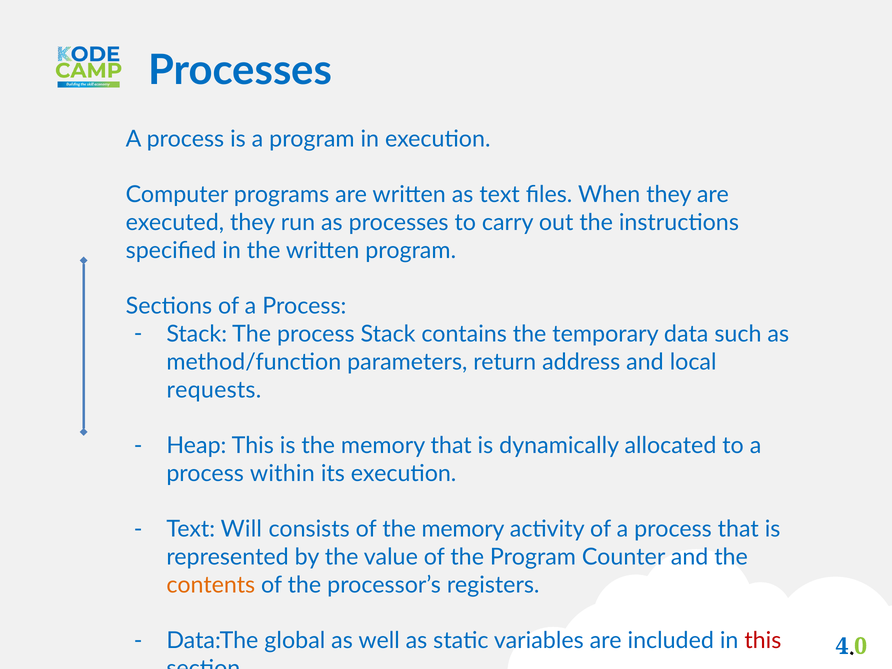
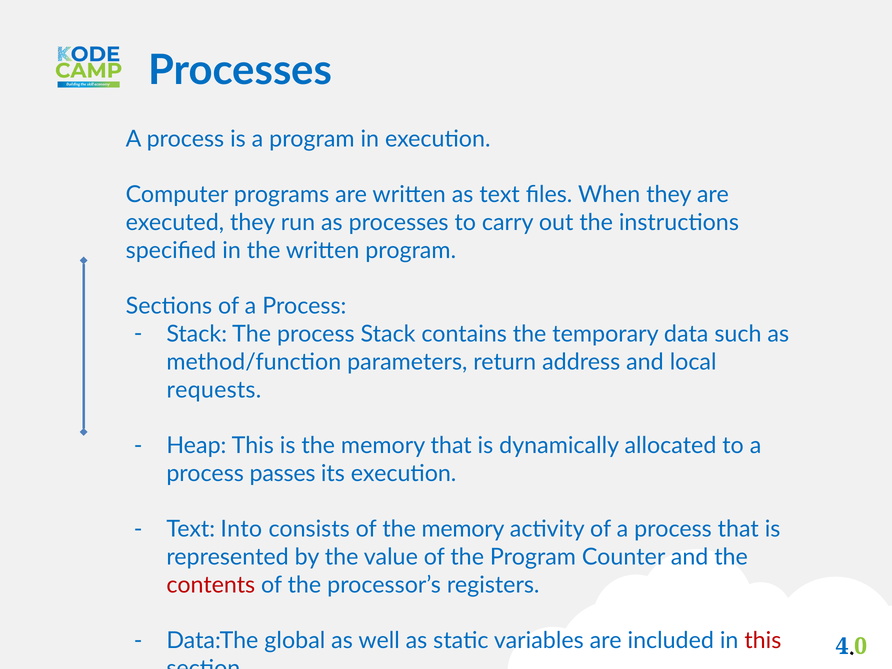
within: within -> passes
Will: Will -> Into
contents colour: orange -> red
